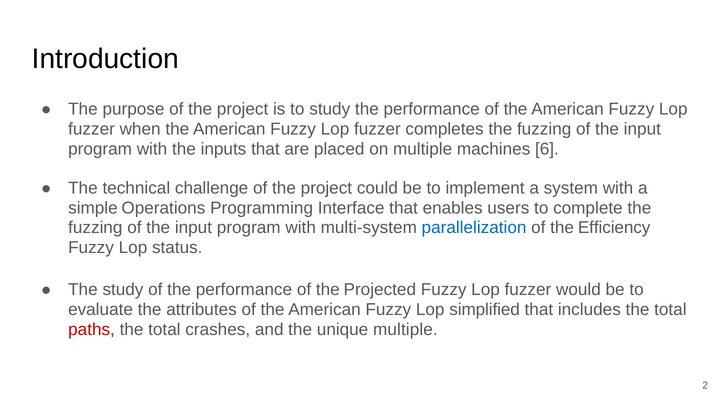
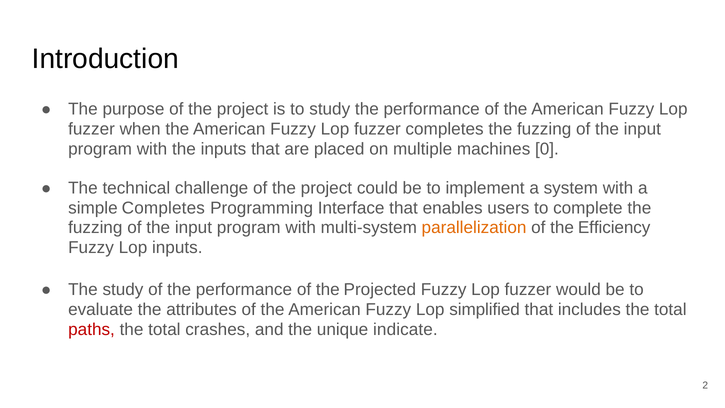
6: 6 -> 0
simple Operations: Operations -> Completes
parallelization colour: blue -> orange
Lop status: status -> inputs
unique multiple: multiple -> indicate
